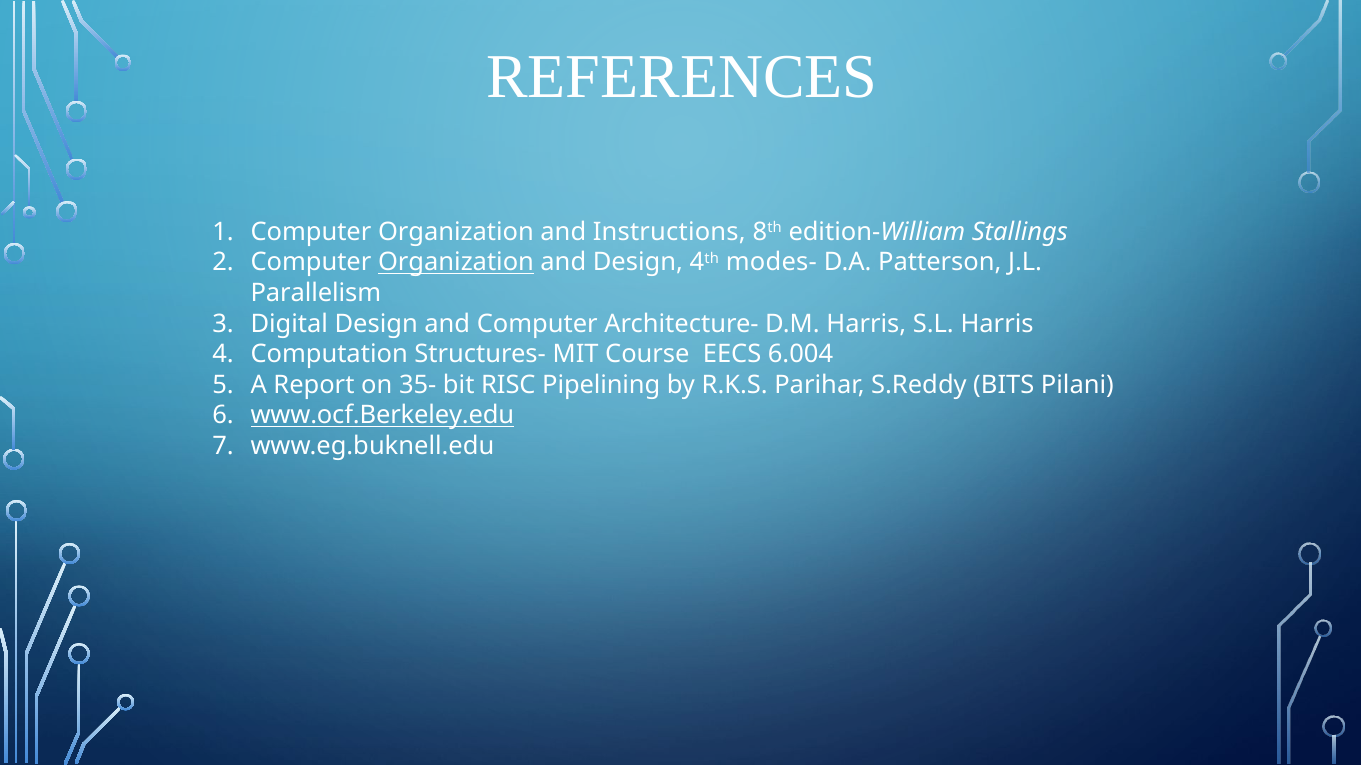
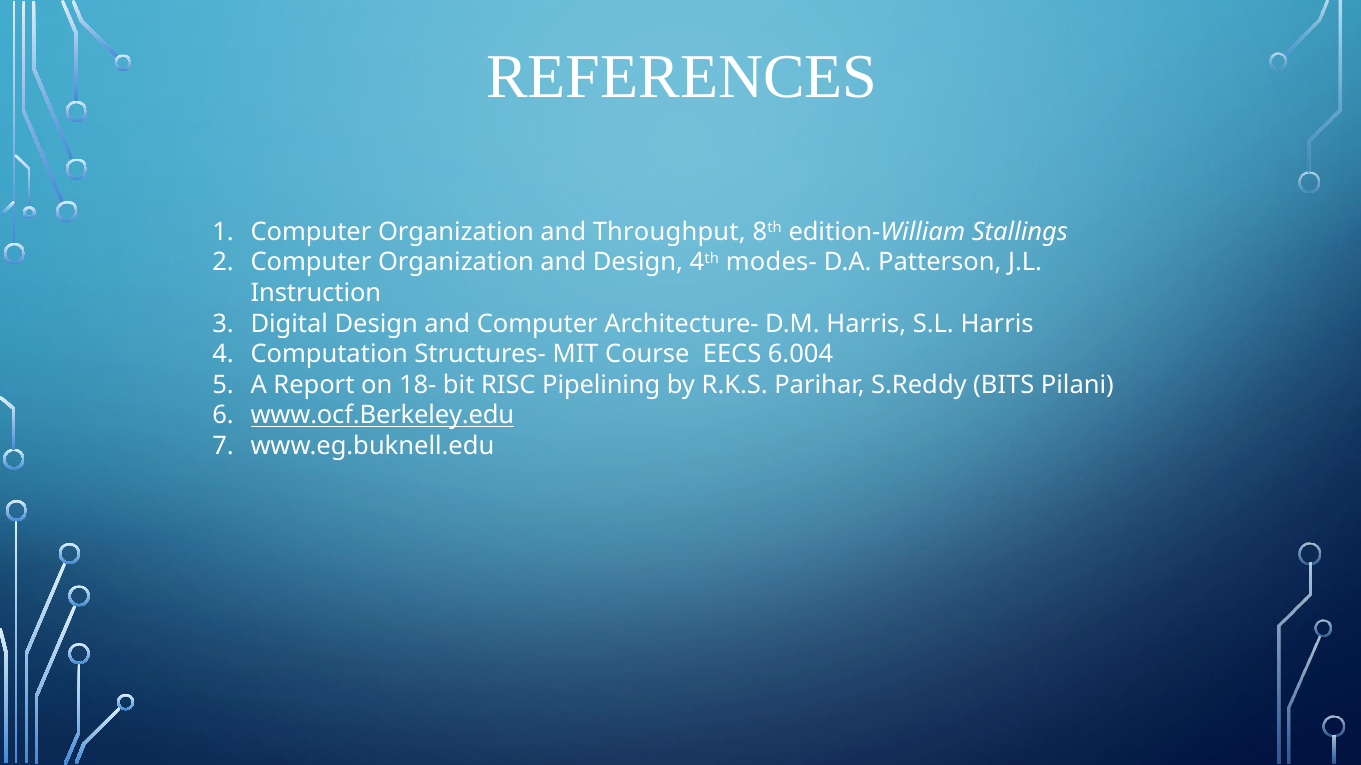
Instructions: Instructions -> Throughput
Organization at (456, 263) underline: present -> none
Parallelism: Parallelism -> Instruction
35-: 35- -> 18-
